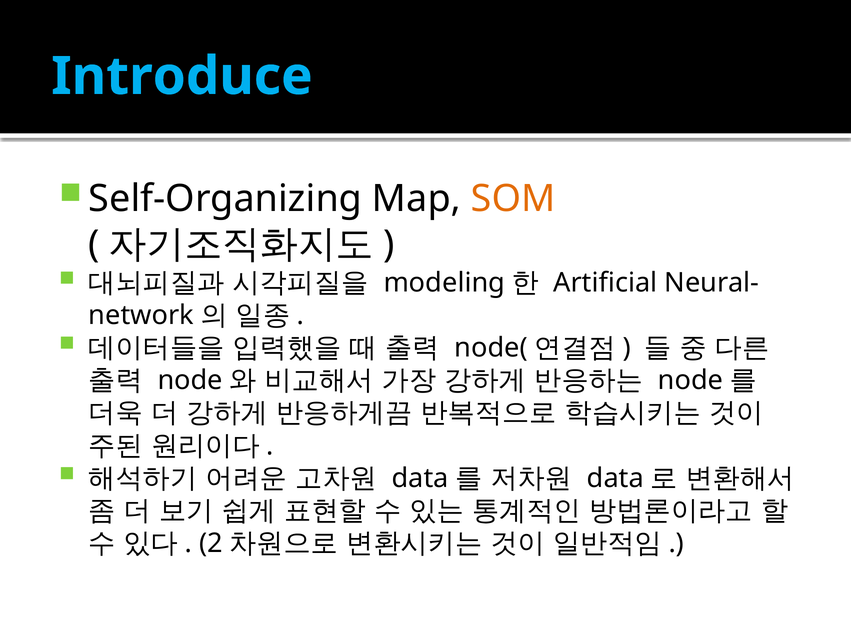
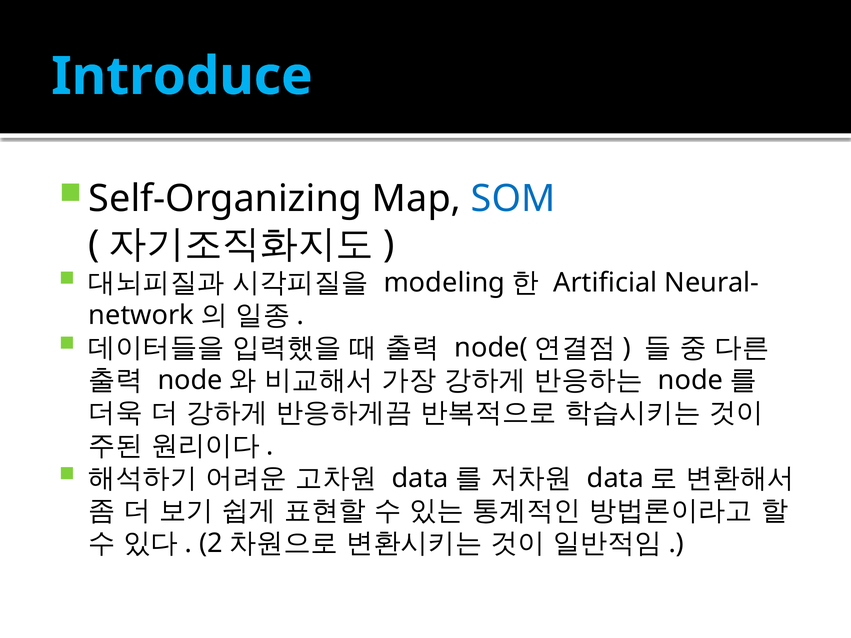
SOM colour: orange -> blue
